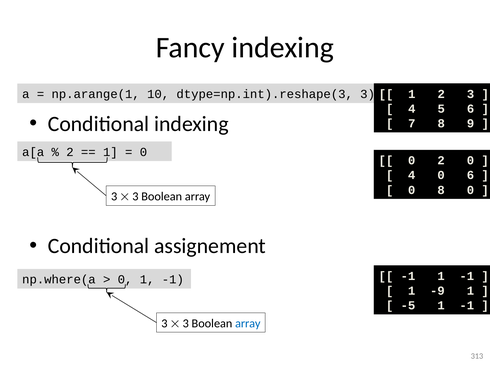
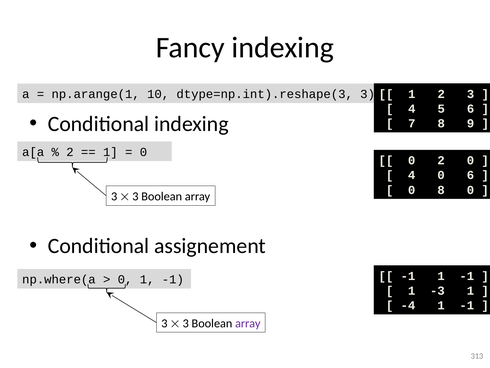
-9: -9 -> -3
-5: -5 -> -4
array at (248, 323) colour: blue -> purple
